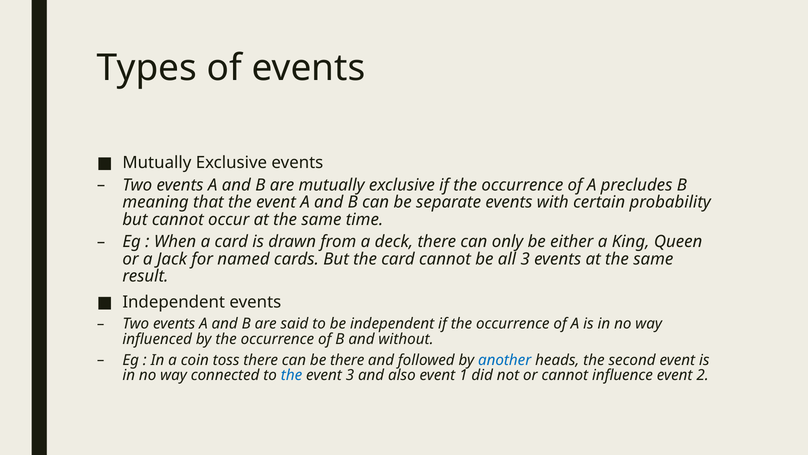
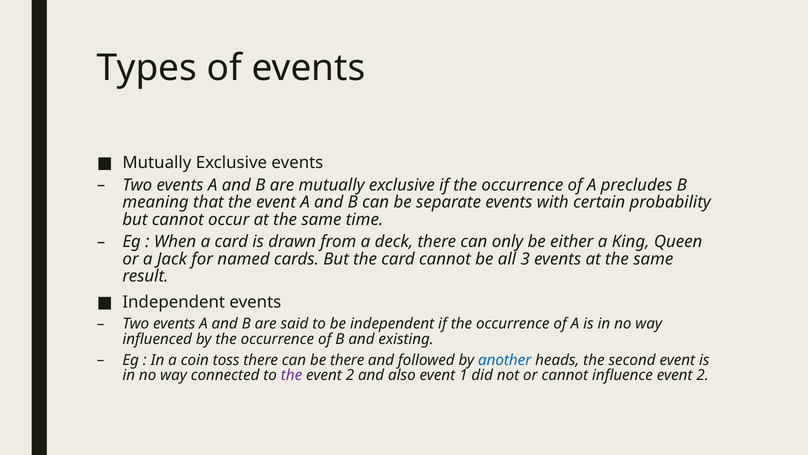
without: without -> existing
the at (292, 375) colour: blue -> purple
3 at (350, 375): 3 -> 2
